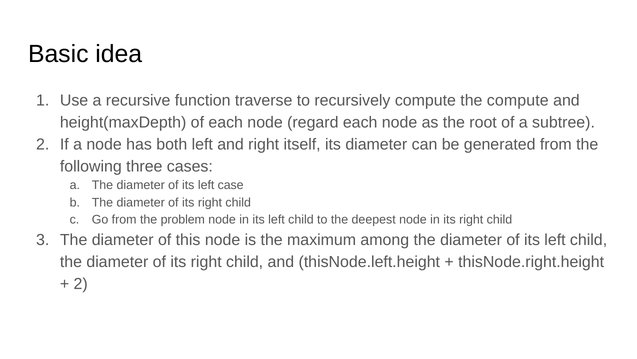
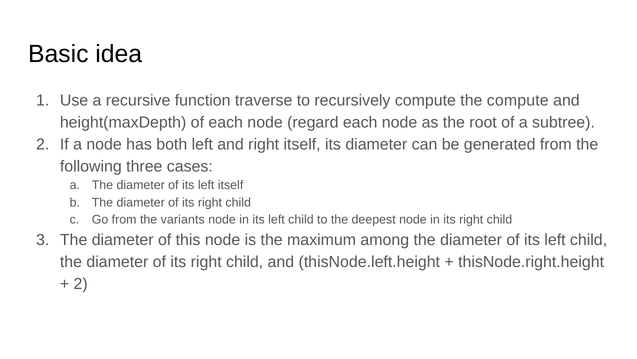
left case: case -> itself
problem: problem -> variants
